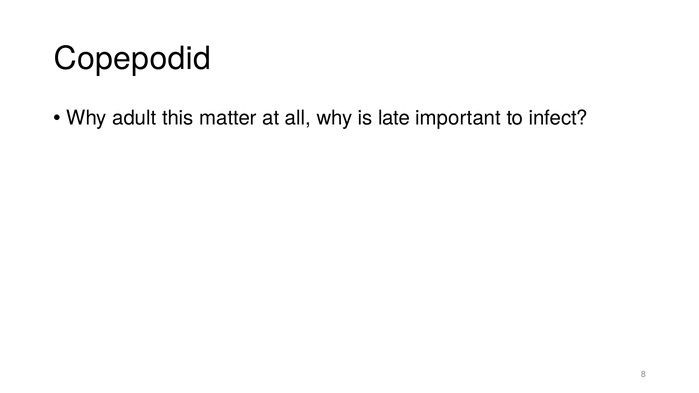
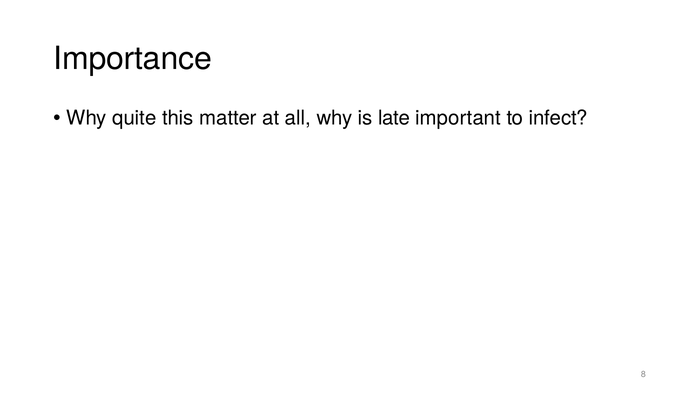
Copepodid: Copepodid -> Importance
adult: adult -> quite
